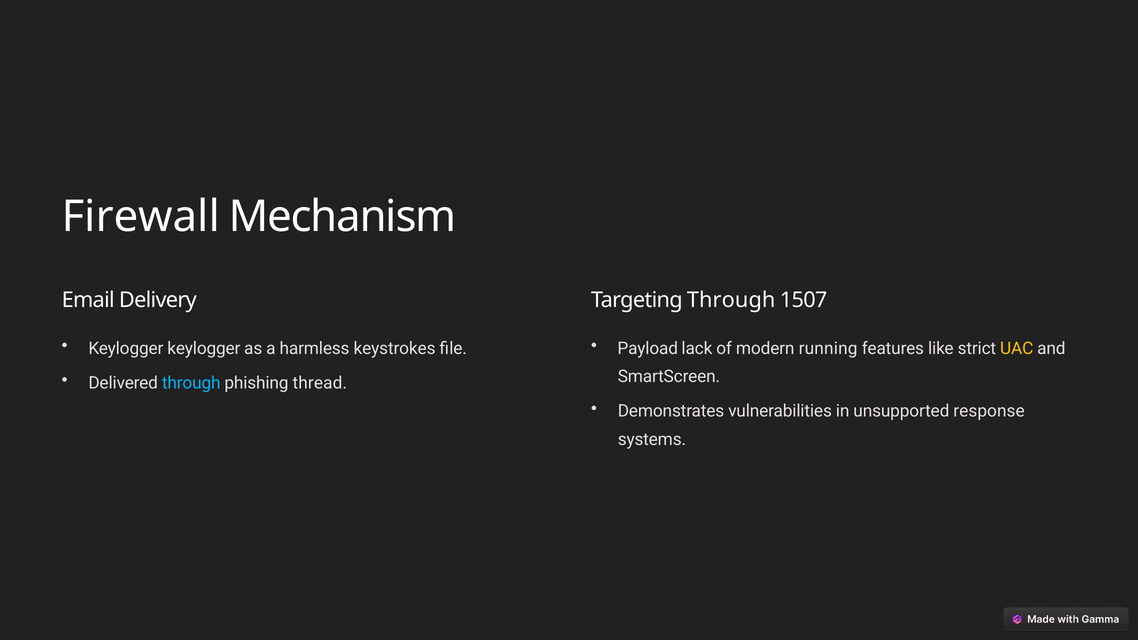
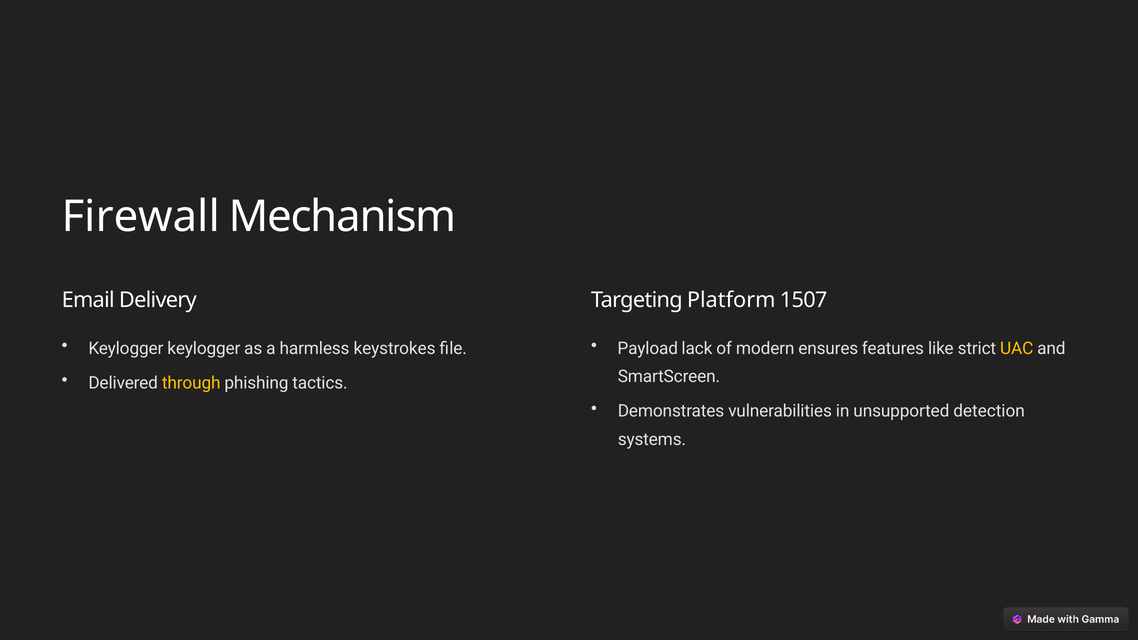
Targeting Through: Through -> Platform
running: running -> ensures
through at (191, 383) colour: light blue -> yellow
thread: thread -> tactics
response: response -> detection
